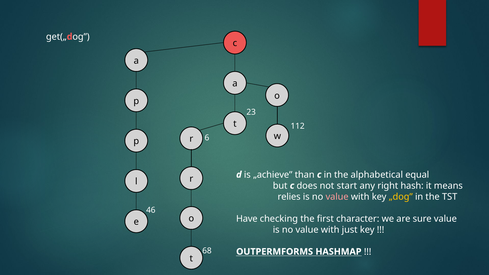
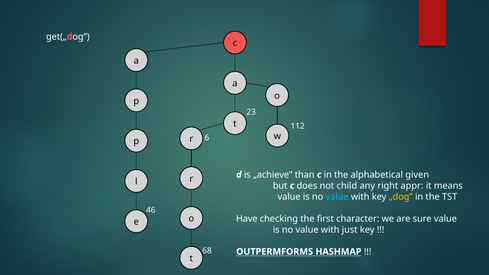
equal: equal -> given
start: start -> child
hash: hash -> appr
relies at (289, 197): relies -> value
value at (337, 197) colour: pink -> light blue
